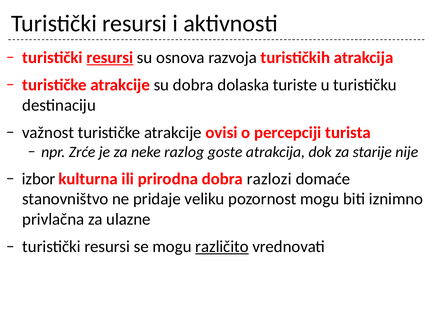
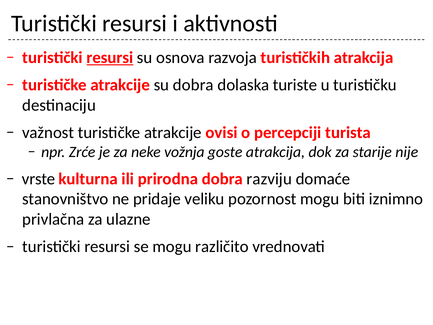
razlog: razlog -> vožnja
izbor: izbor -> vrste
razlozi: razlozi -> razviju
različito underline: present -> none
